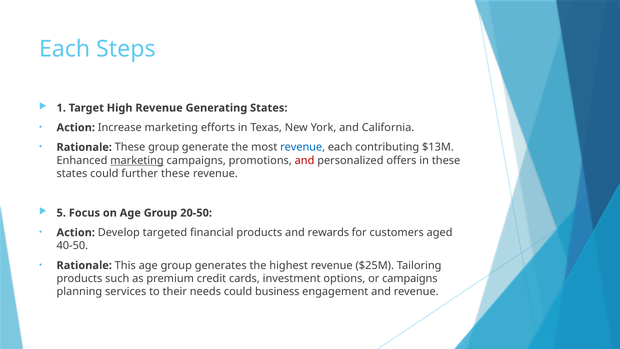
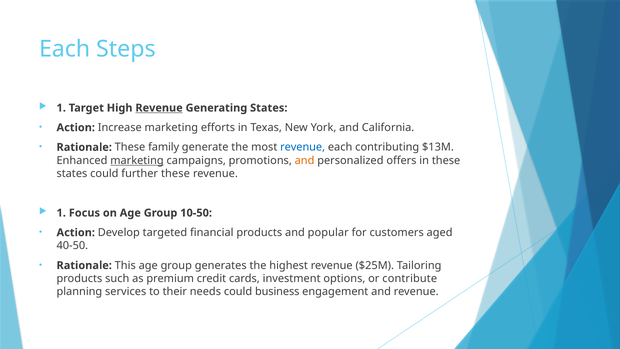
Revenue at (159, 108) underline: none -> present
These group: group -> family
and at (305, 160) colour: red -> orange
5 at (61, 213): 5 -> 1
20-50: 20-50 -> 10-50
rewards: rewards -> popular
or campaigns: campaigns -> contribute
